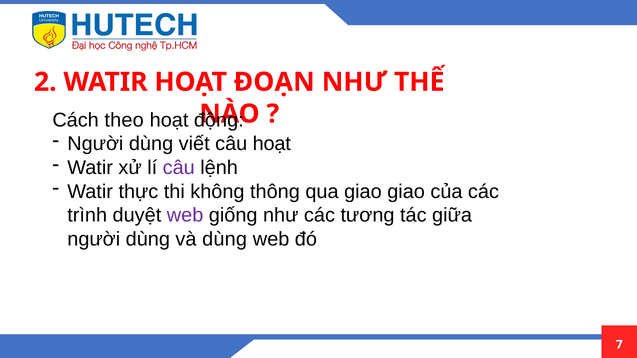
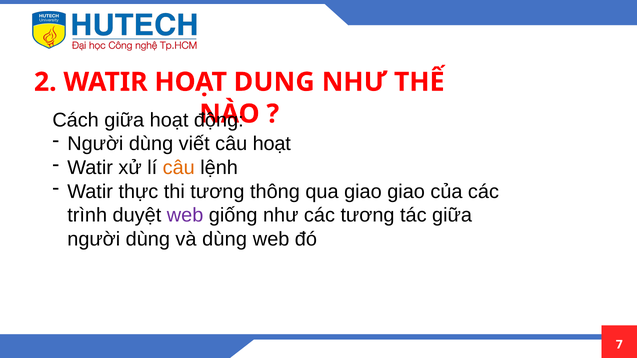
ĐOẠN: ĐOẠN -> DUNG
Cách theo: theo -> giữa
câu at (179, 168) colour: purple -> orange
thi không: không -> tương
